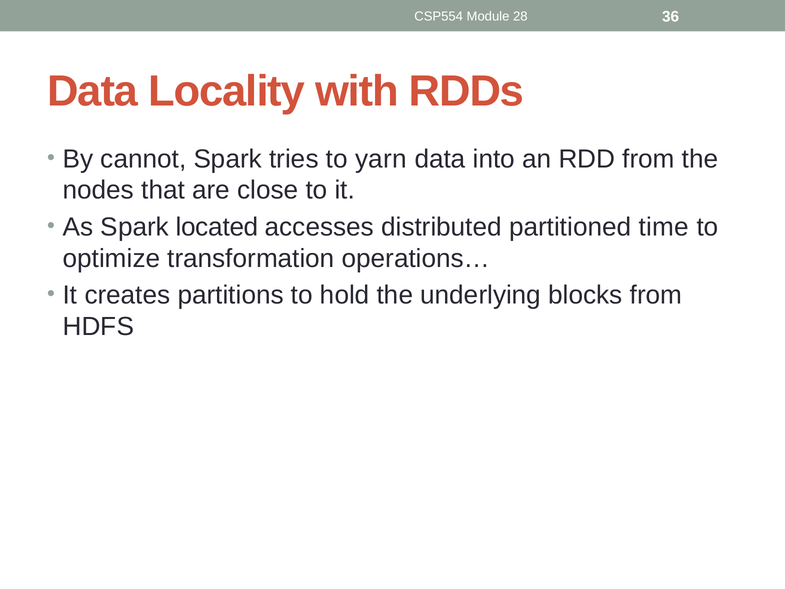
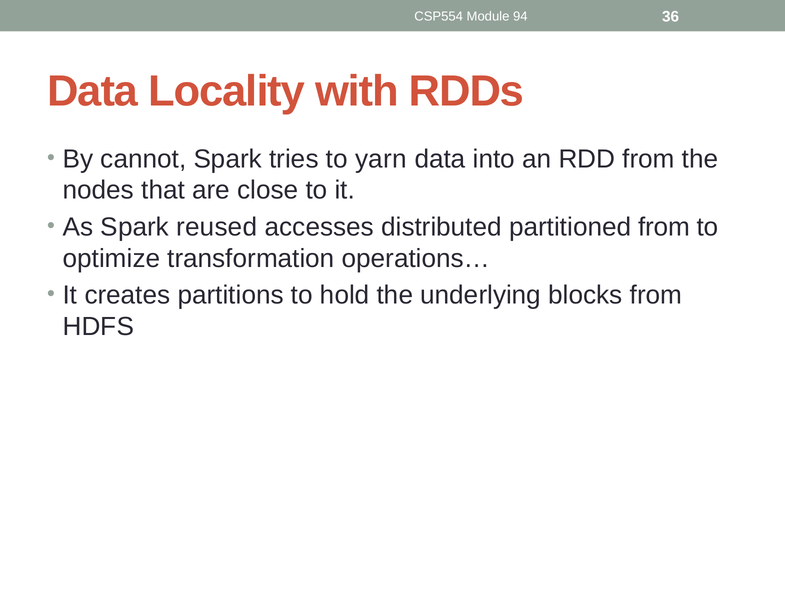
28: 28 -> 94
located: located -> reused
partitioned time: time -> from
